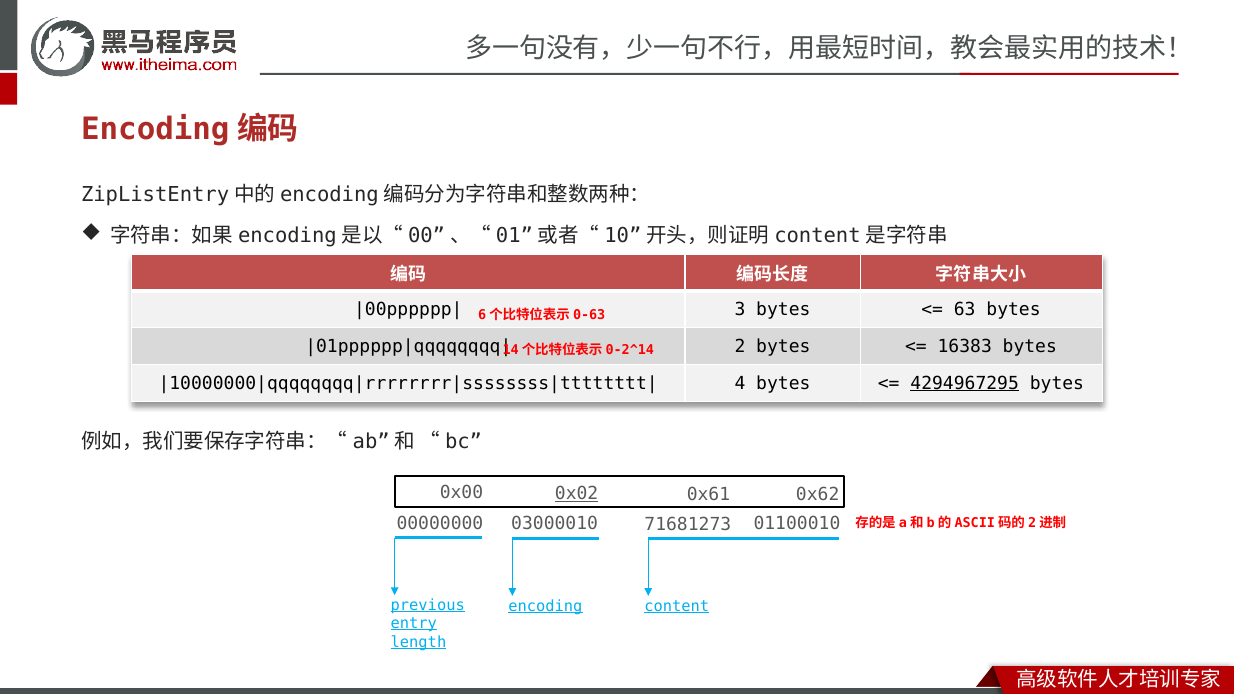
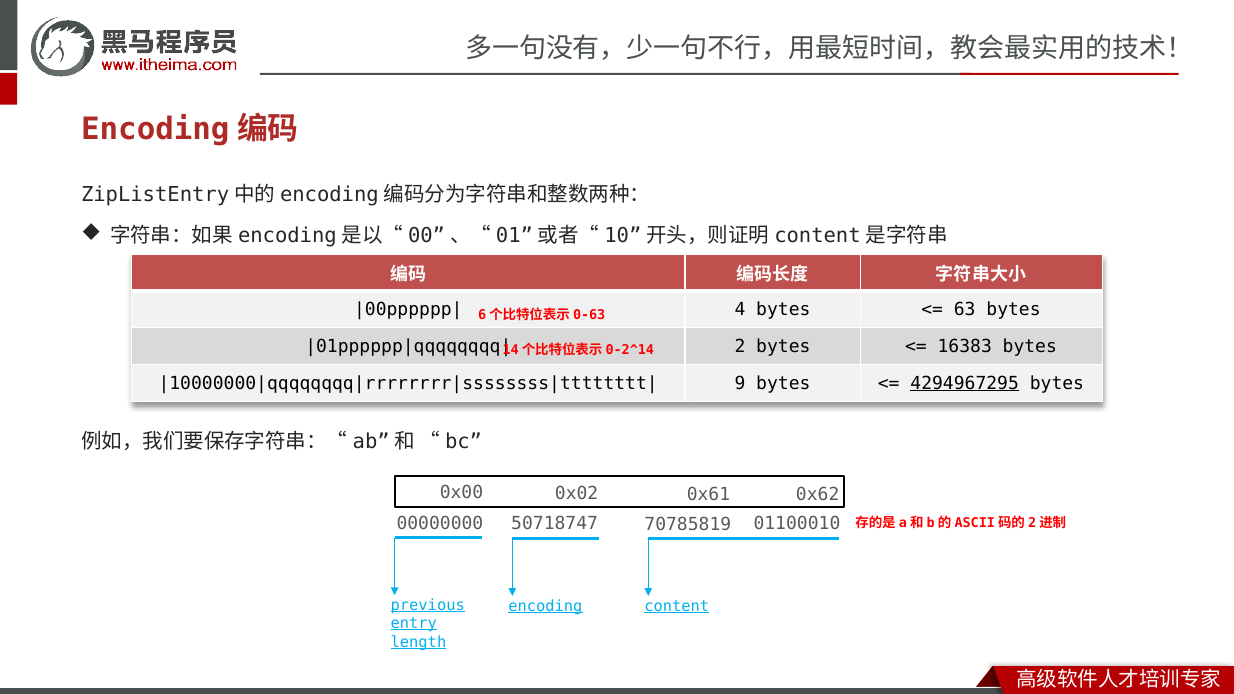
3: 3 -> 4
4: 4 -> 9
0x02 underline: present -> none
03000010: 03000010 -> 50718747
71681273: 71681273 -> 70785819
